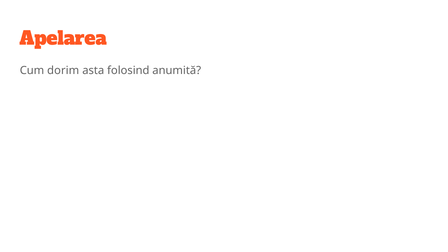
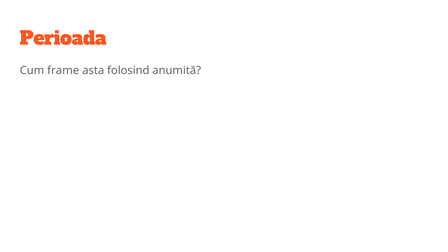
Apelarea: Apelarea -> Perioada
dorim: dorim -> frame
